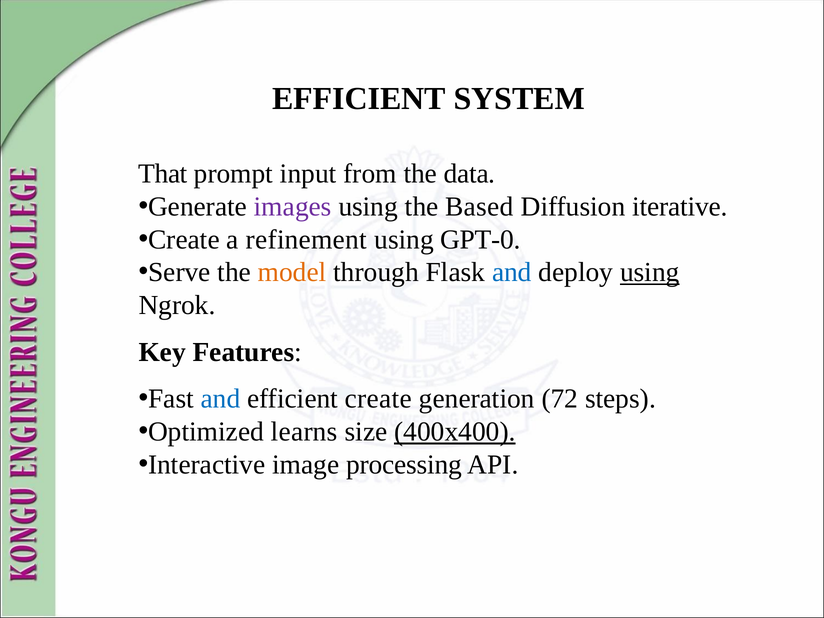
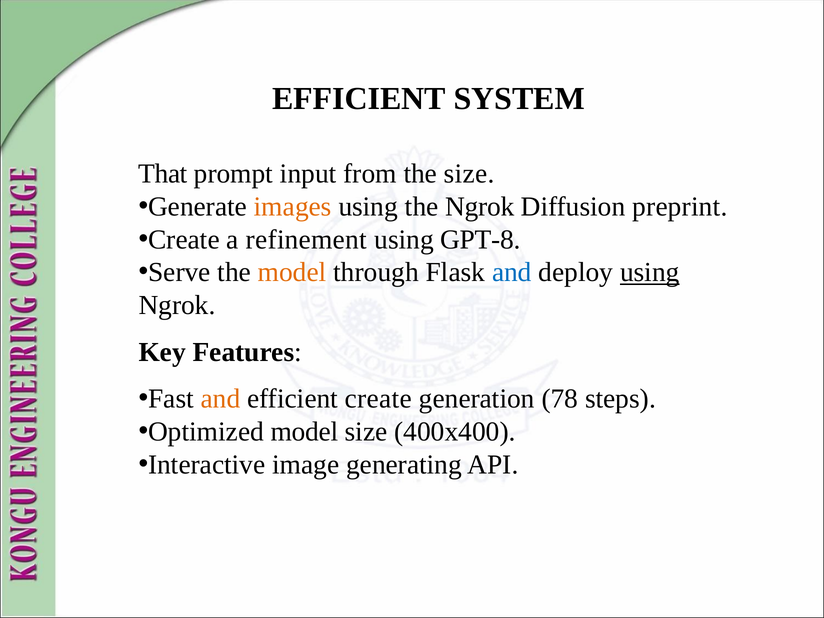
the data: data -> size
images colour: purple -> orange
the Based: Based -> Ngrok
iterative: iterative -> preprint
GPT-0: GPT-0 -> GPT-8
and at (220, 399) colour: blue -> orange
72: 72 -> 78
Optimized learns: learns -> model
400x400 underline: present -> none
processing: processing -> generating
